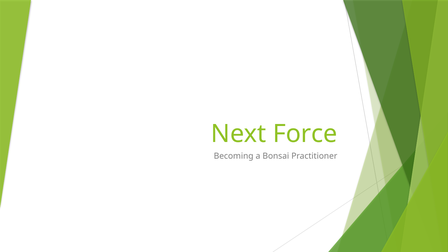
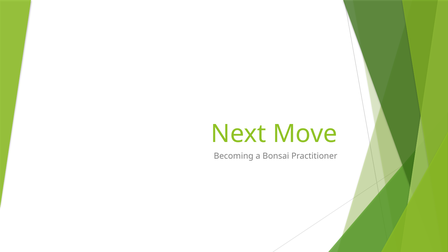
Force: Force -> Move
